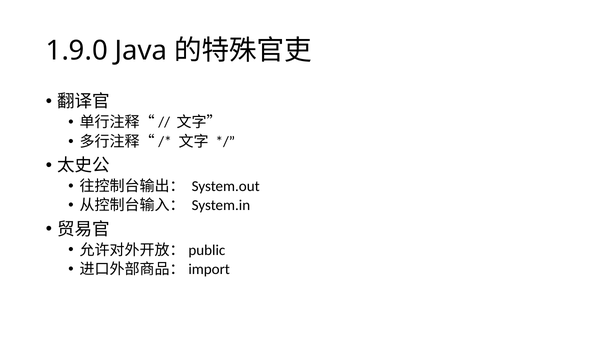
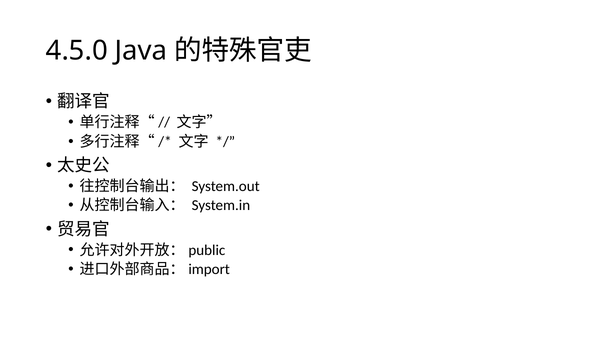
1.9.0: 1.9.0 -> 4.5.0
